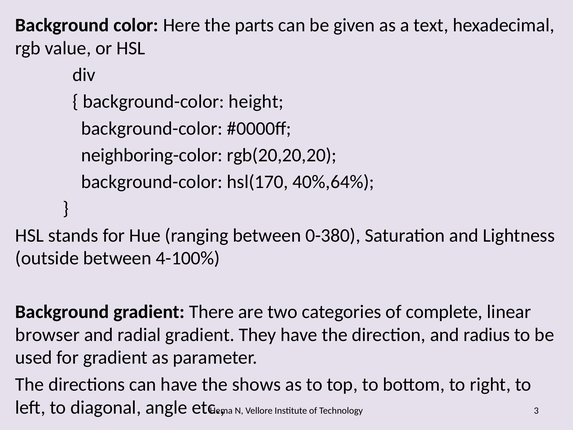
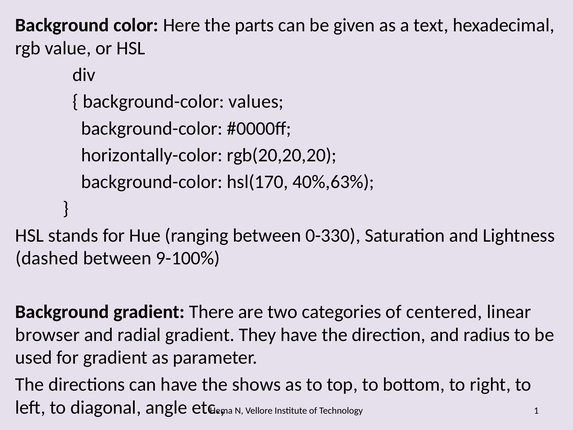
height: height -> values
neighboring-color: neighboring-color -> horizontally-color
40%,64%: 40%,64% -> 40%,63%
0-380: 0-380 -> 0-330
outside: outside -> dashed
4-100%: 4-100% -> 9-100%
complete: complete -> centered
3: 3 -> 1
